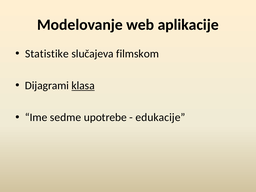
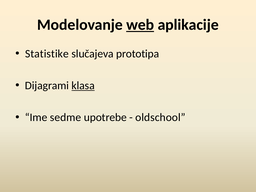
web underline: none -> present
filmskom: filmskom -> prototipa
edukacije: edukacije -> oldschool
